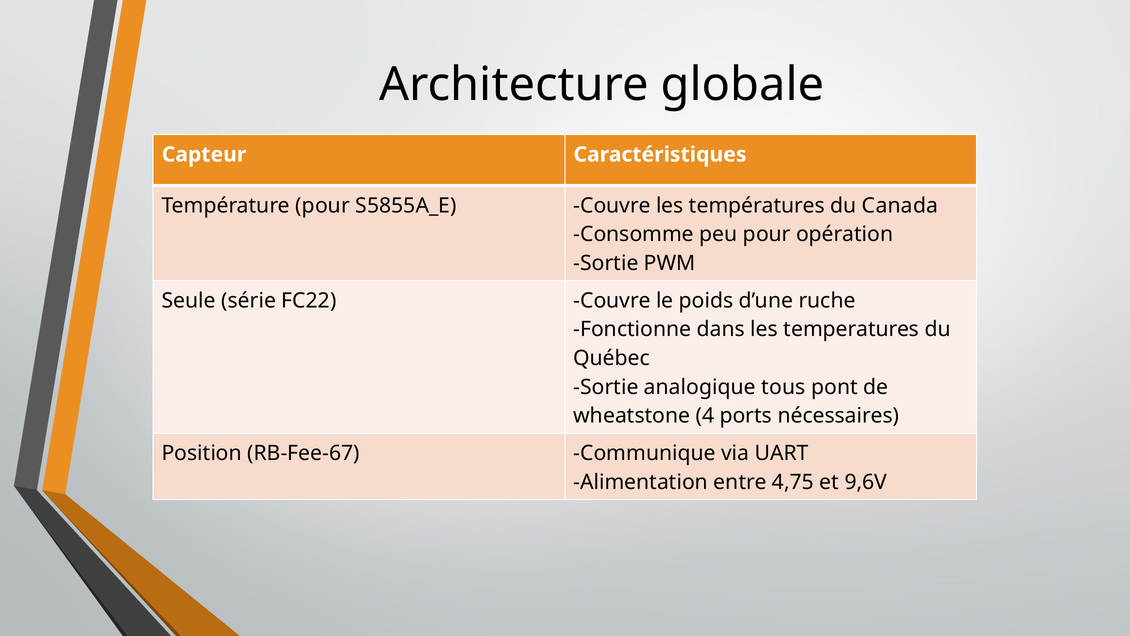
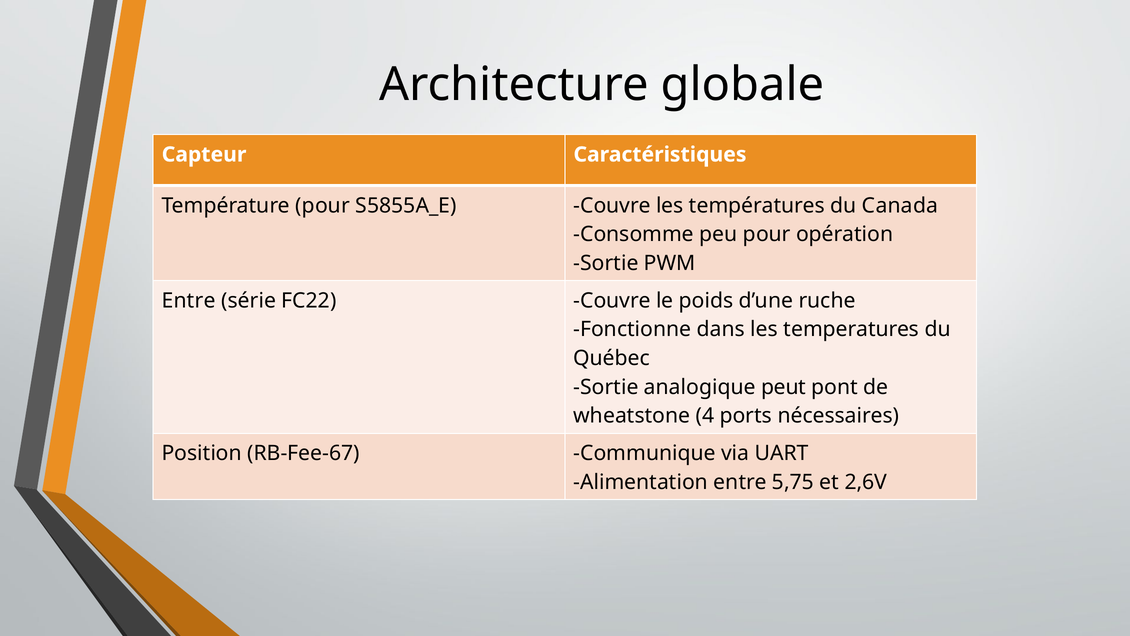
Seule at (189, 300): Seule -> Entre
tous: tous -> peut
4,75: 4,75 -> 5,75
9,6V: 9,6V -> 2,6V
